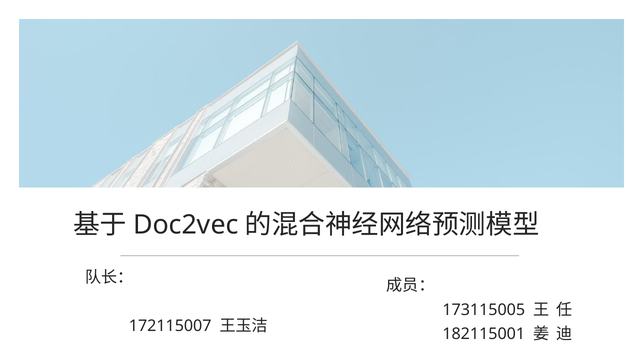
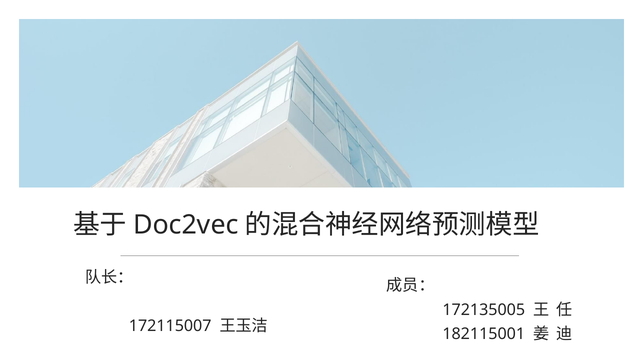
173115005: 173115005 -> 172135005
